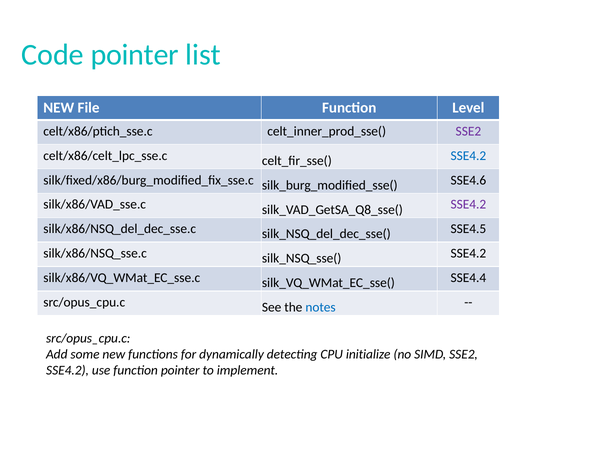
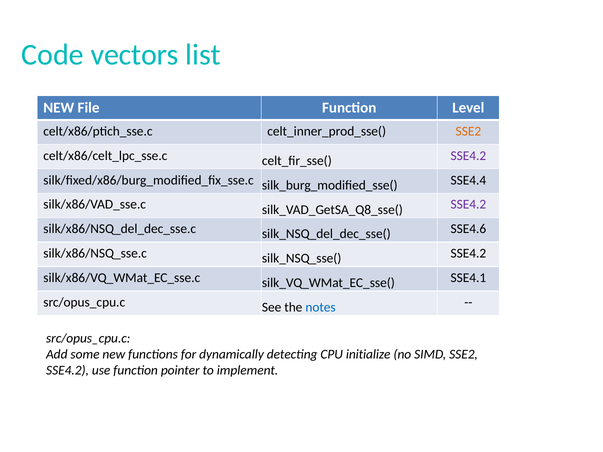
Code pointer: pointer -> vectors
SSE2 at (468, 131) colour: purple -> orange
SSE4.2 at (468, 156) colour: blue -> purple
SSE4.6: SSE4.6 -> SSE4.4
SSE4.5: SSE4.5 -> SSE4.6
SSE4.4: SSE4.4 -> SSE4.1
